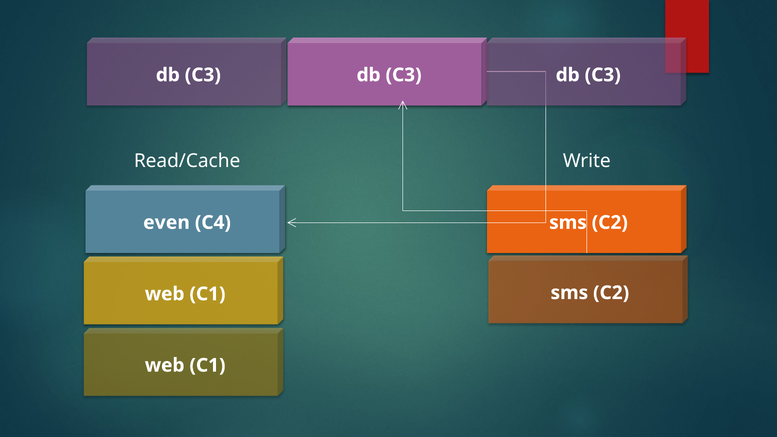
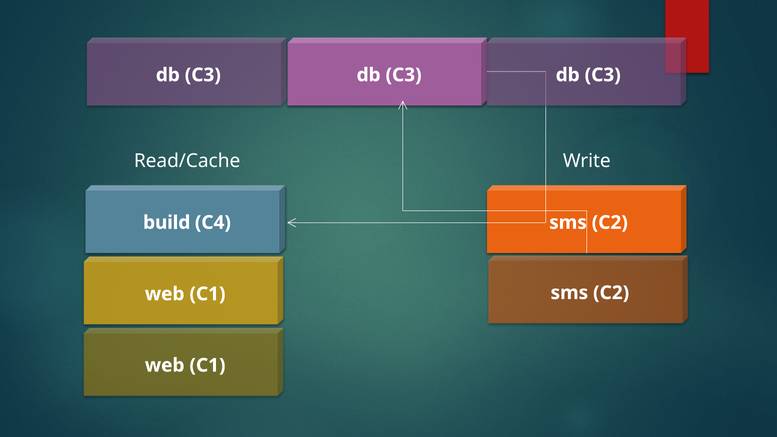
even: even -> build
